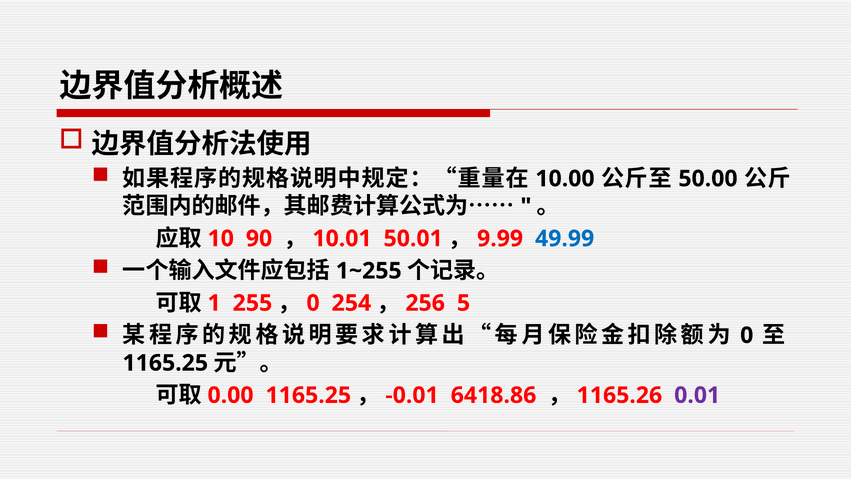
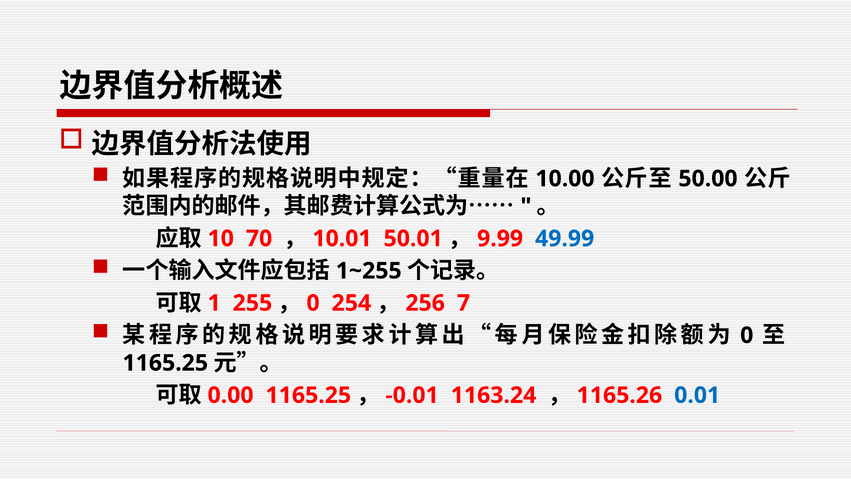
90: 90 -> 70
5: 5 -> 7
6418.86: 6418.86 -> 1163.24
0.01 colour: purple -> blue
